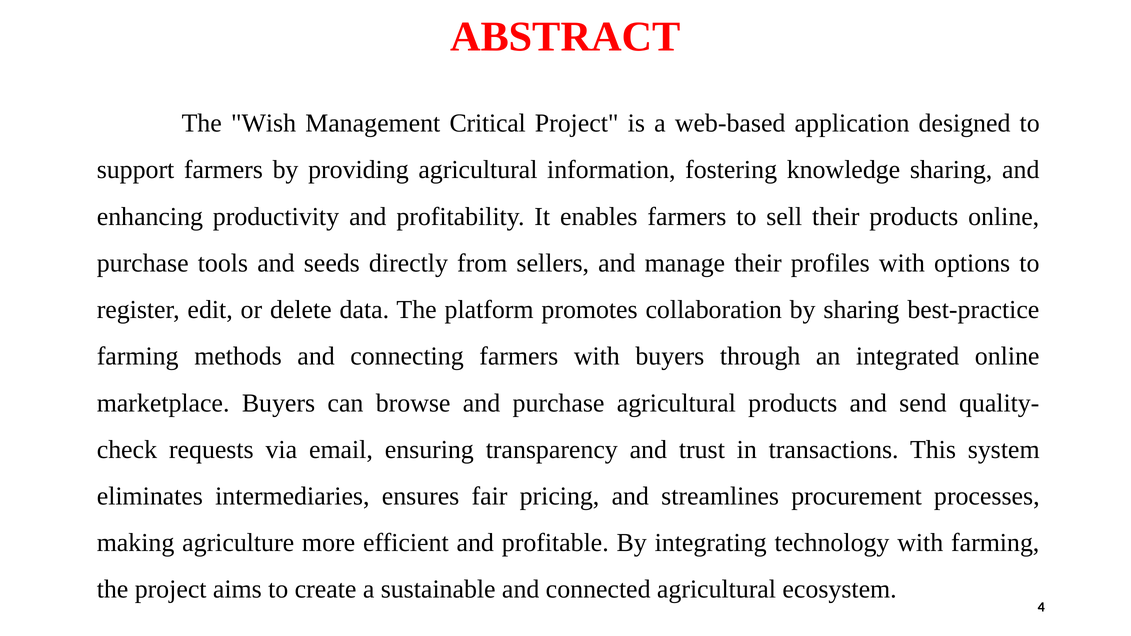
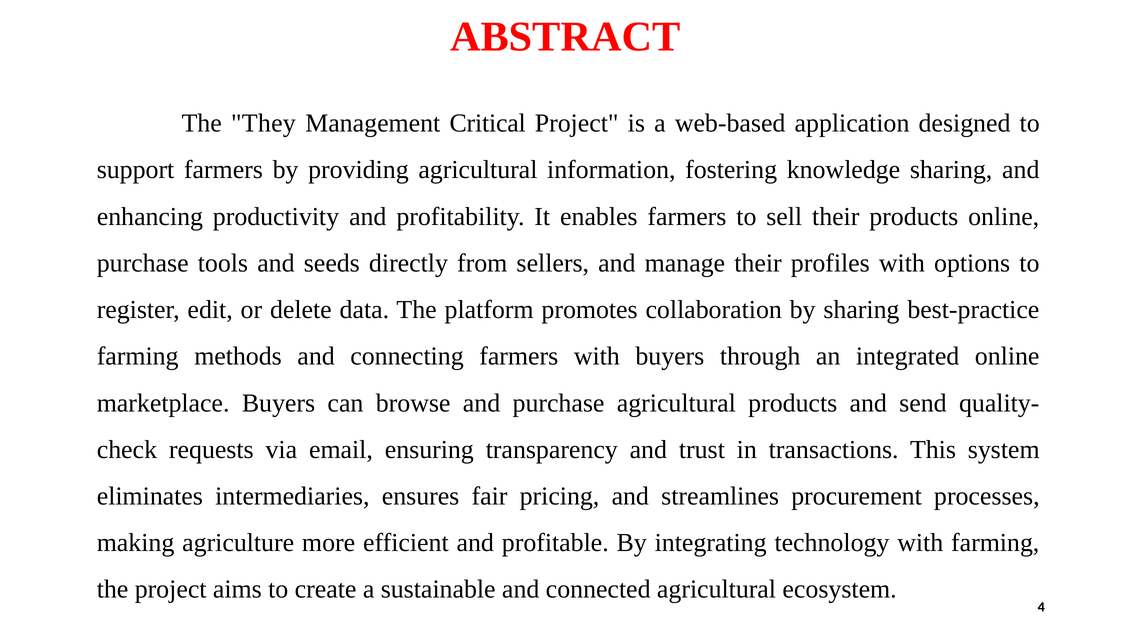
Wish: Wish -> They
